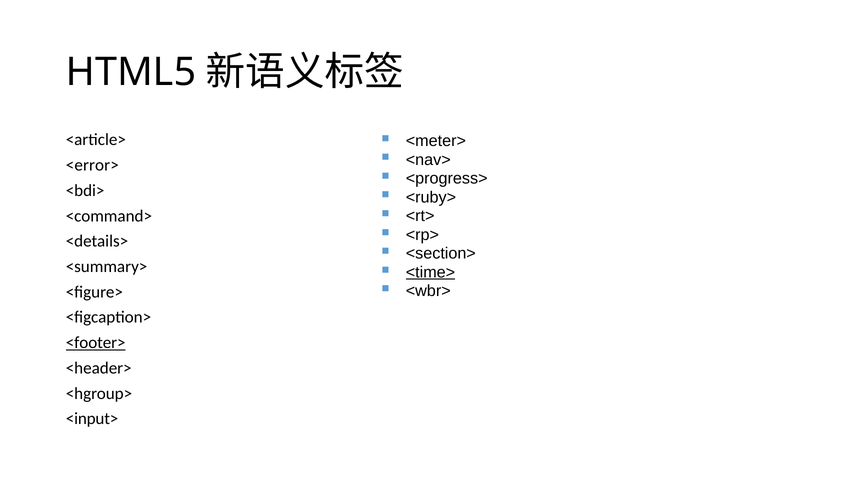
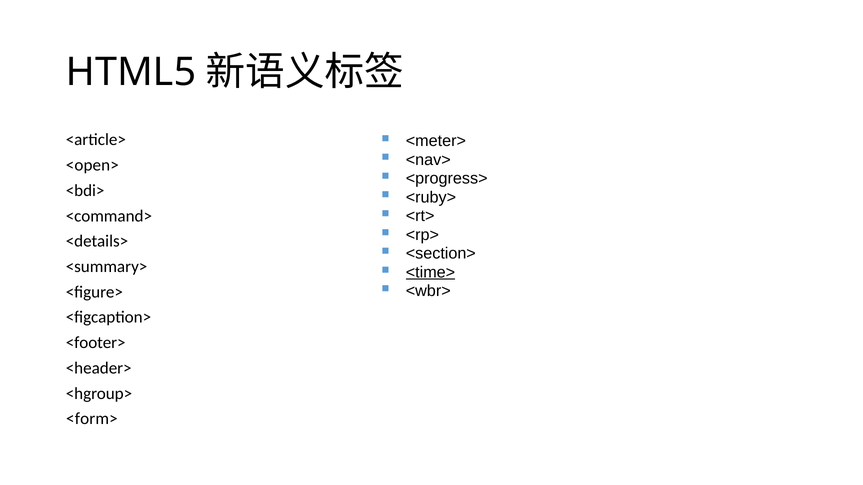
<error>: <error> -> <open>
<footer> underline: present -> none
<input>: <input> -> <form>
